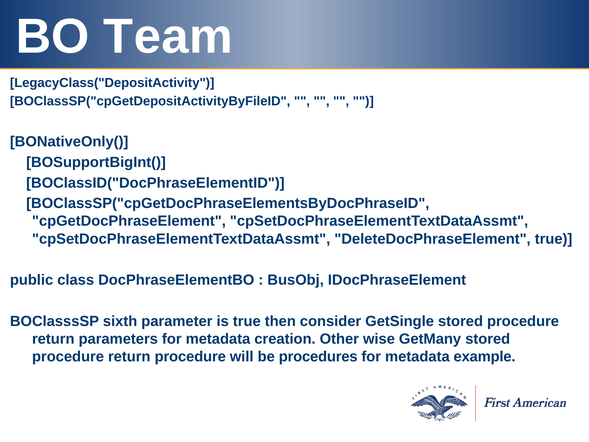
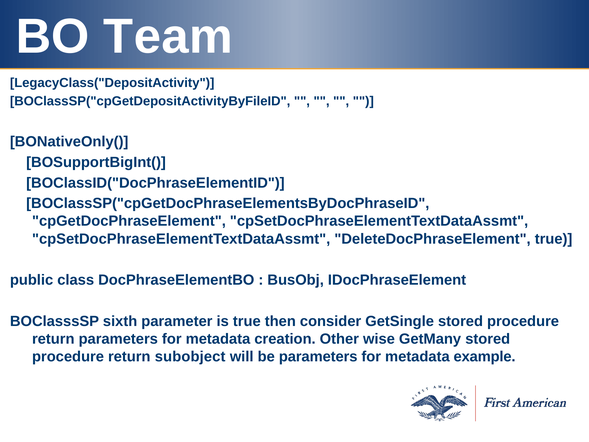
return procedure: procedure -> subobject
be procedures: procedures -> parameters
